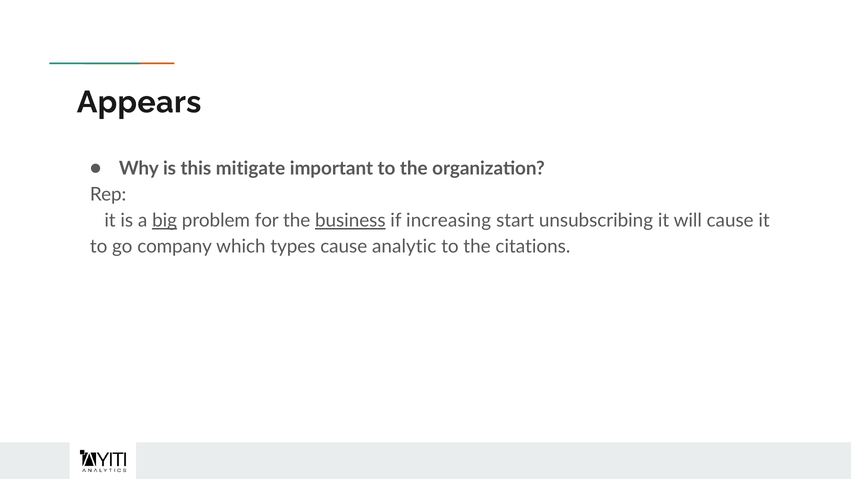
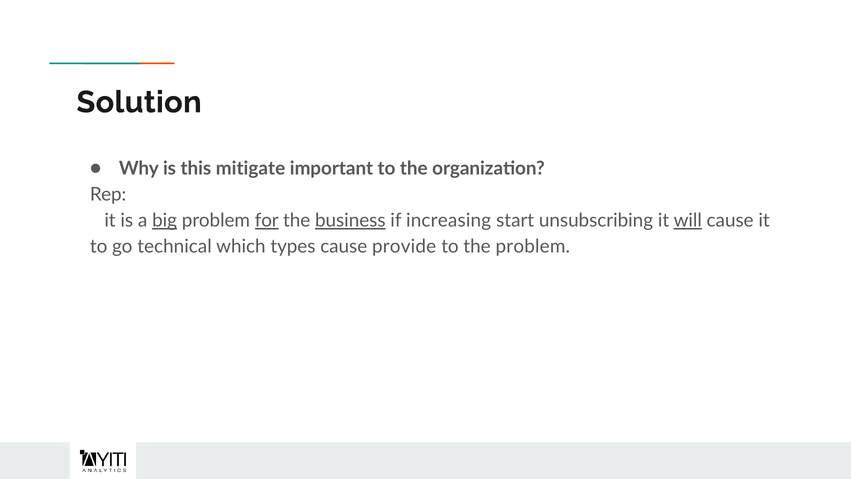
Appears: Appears -> Solution
for underline: none -> present
will underline: none -> present
company: company -> technical
analytic: analytic -> provide
the citations: citations -> problem
